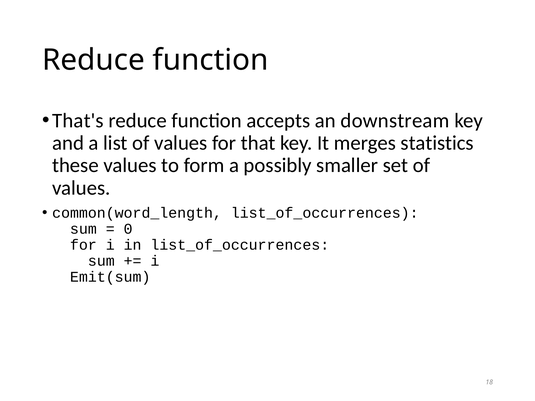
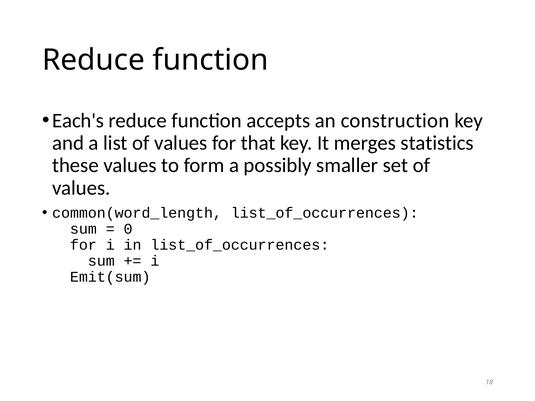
That's: That's -> Each's
downstream: downstream -> construction
